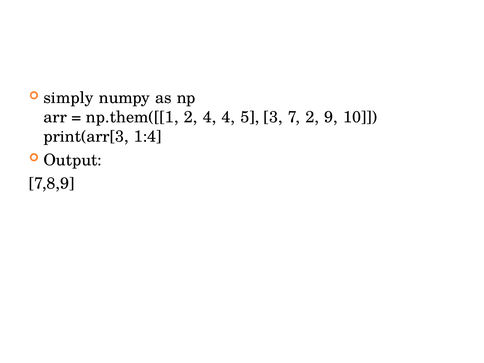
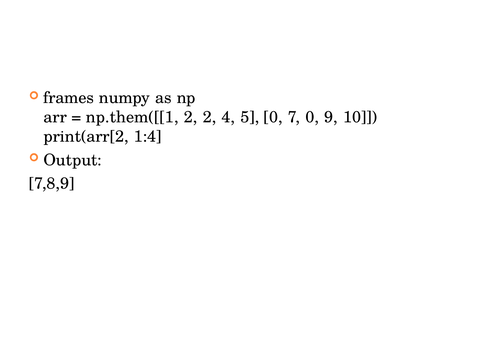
simply: simply -> frames
2 4: 4 -> 2
5 3: 3 -> 0
7 2: 2 -> 0
print(arr[3: print(arr[3 -> print(arr[2
